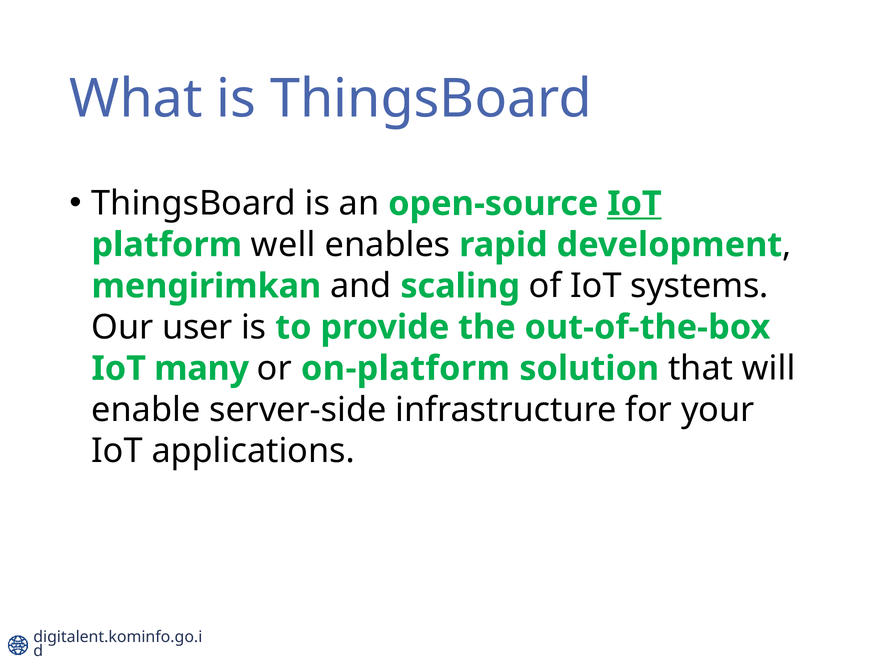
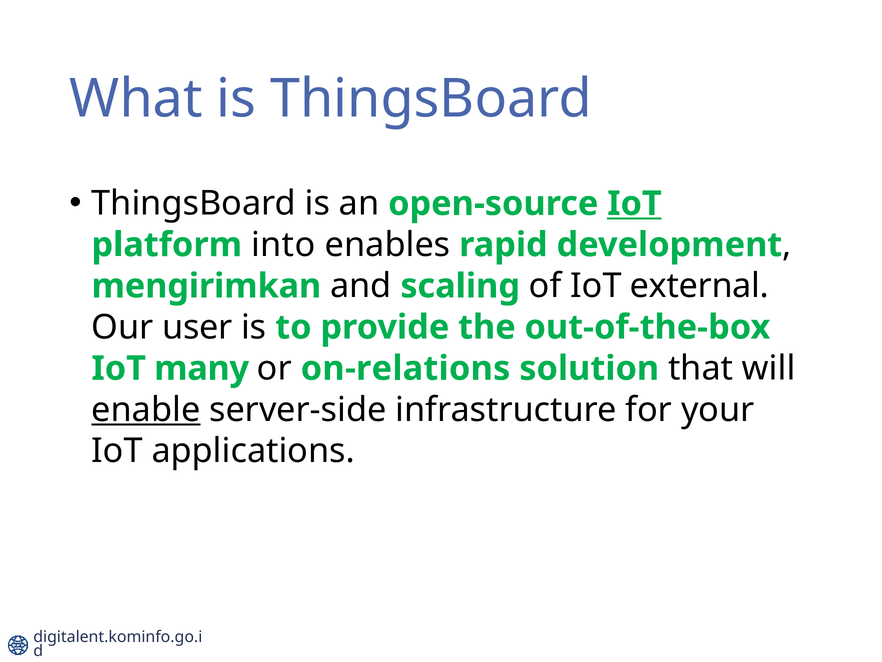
well: well -> into
systems: systems -> external
on-platform: on-platform -> on-relations
enable underline: none -> present
